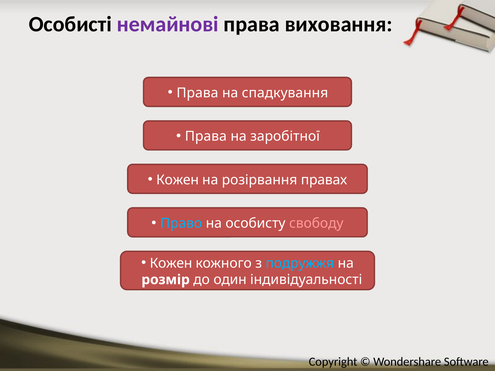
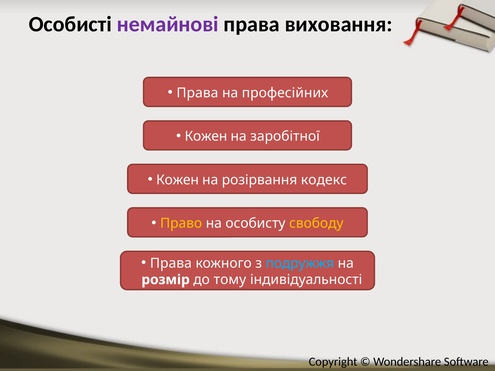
спадкування: спадкування -> професійних
Права at (206, 136): Права -> Кожен
правах: правах -> кодекс
Право colour: light blue -> yellow
свободу colour: pink -> yellow
Кожен at (171, 263): Кожен -> Права
один: один -> тому
